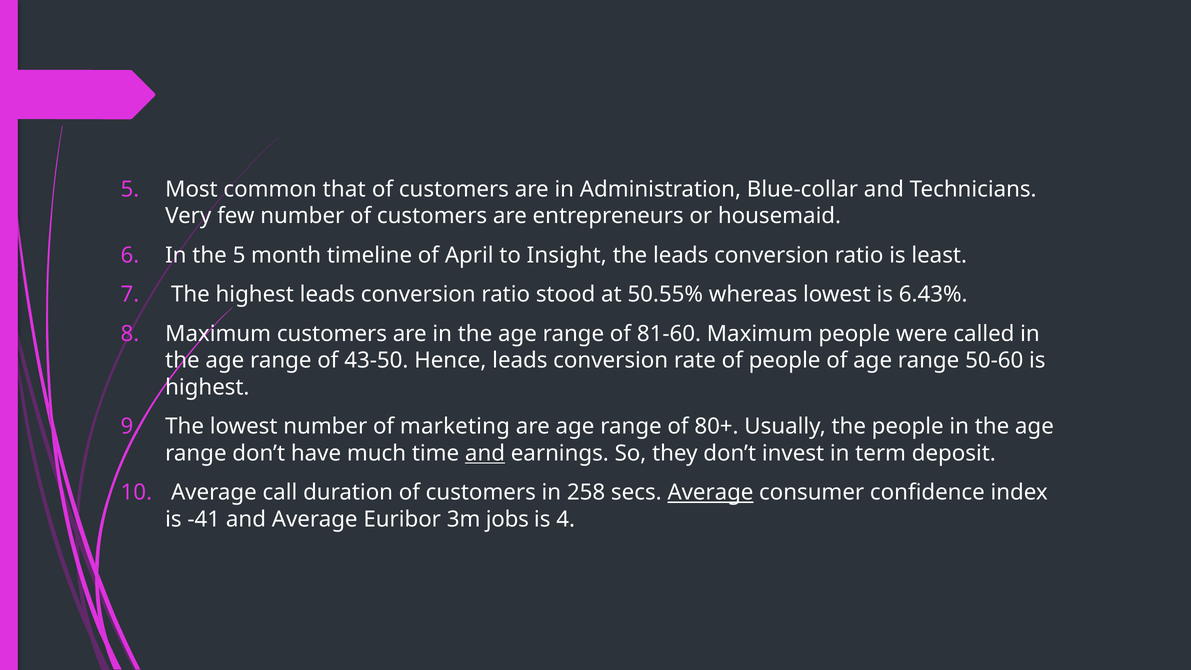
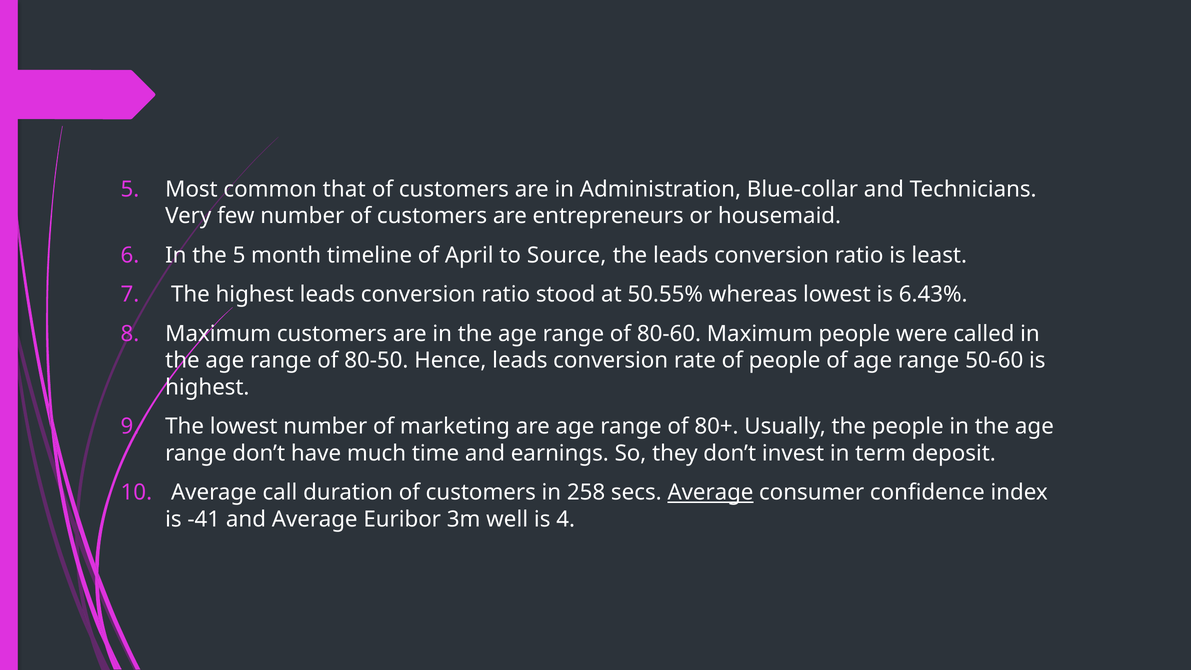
Insight: Insight -> Source
81-60: 81-60 -> 80-60
43-50: 43-50 -> 80-50
and at (485, 453) underline: present -> none
jobs: jobs -> well
